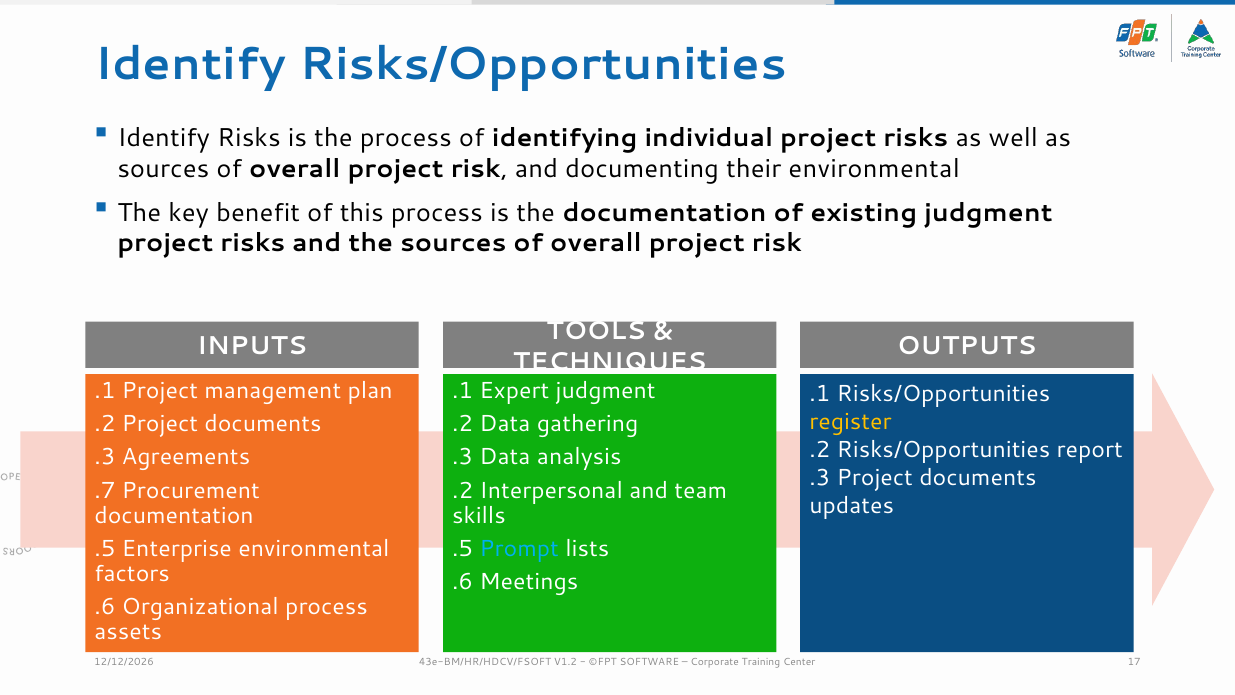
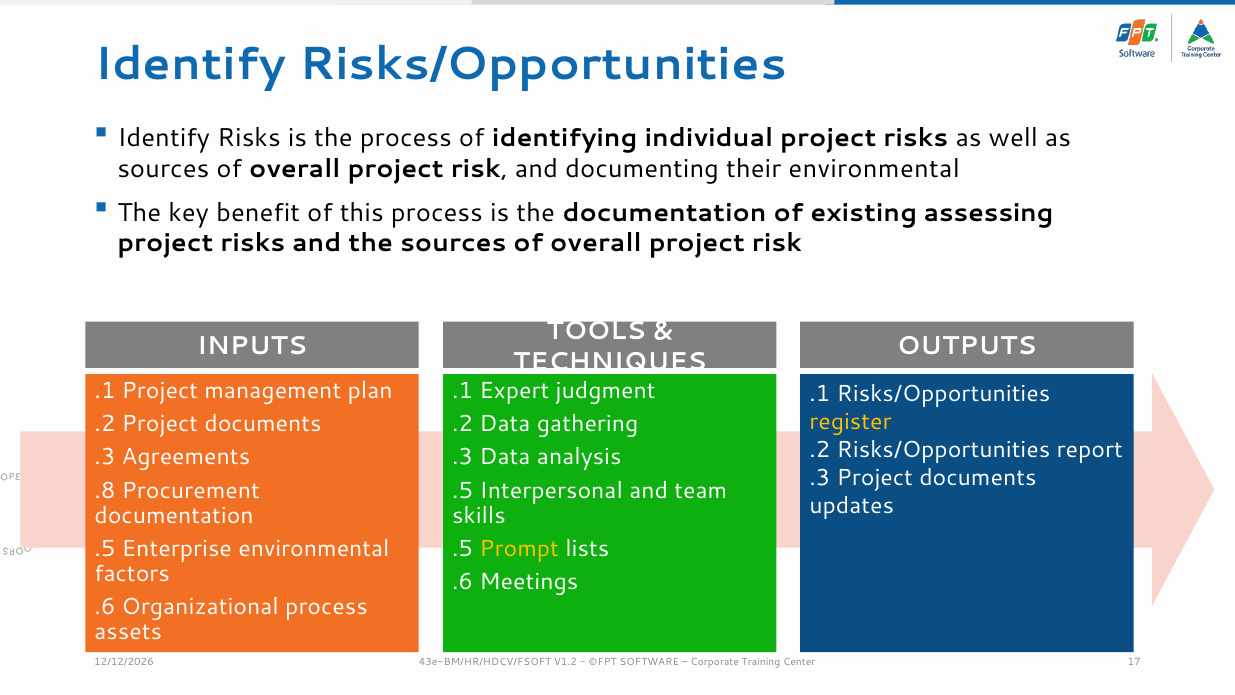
existing judgment: judgment -> assessing
.7: .7 -> .8
.2 at (463, 490): .2 -> .5
Prompt colour: light blue -> yellow
